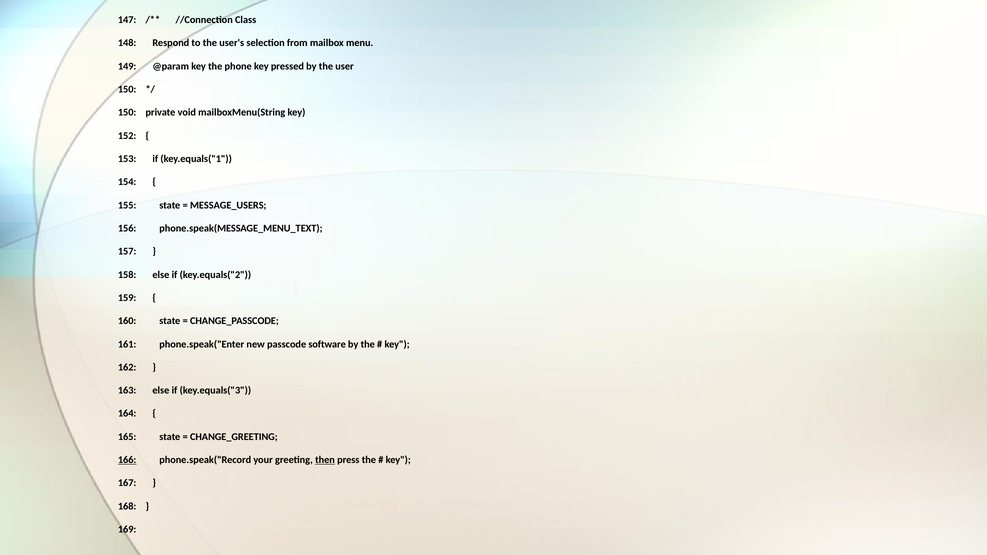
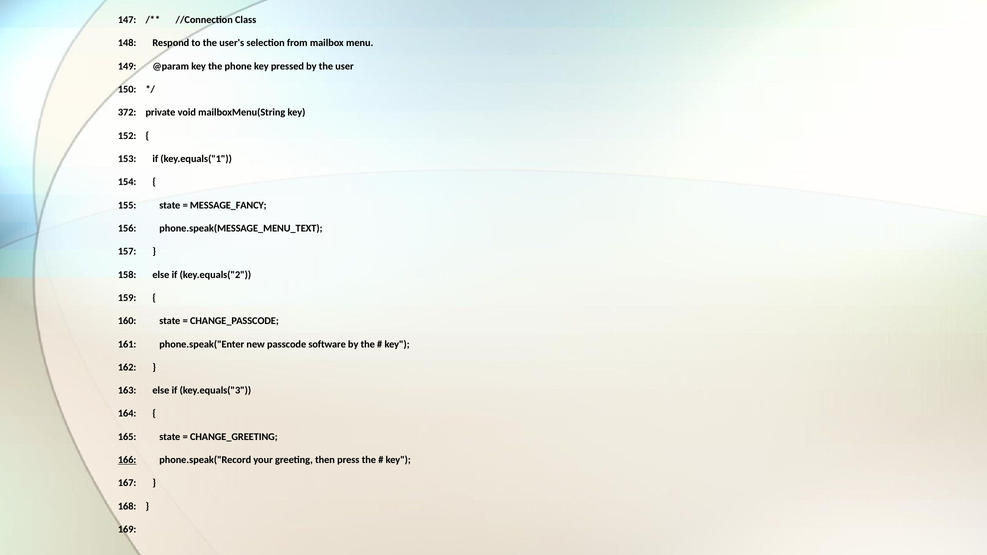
150 at (127, 113): 150 -> 372
MESSAGE_USERS: MESSAGE_USERS -> MESSAGE_FANCY
then underline: present -> none
